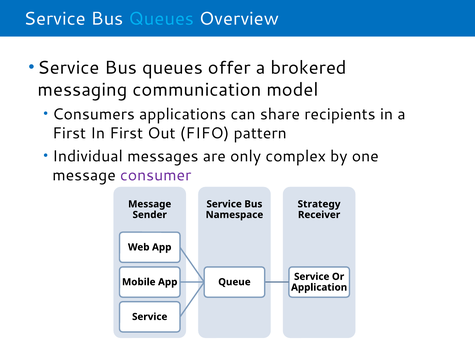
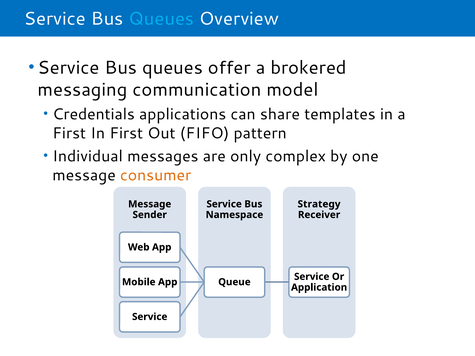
Consumers: Consumers -> Credentials
recipients: recipients -> templates
consumer colour: purple -> orange
